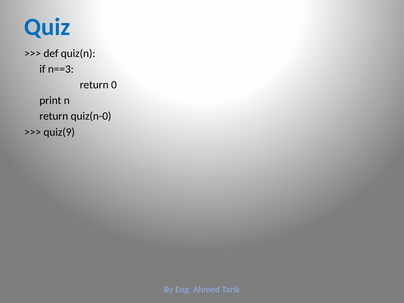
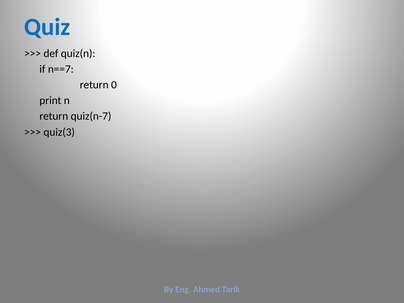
n==3: n==3 -> n==7
quiz(n-0: quiz(n-0 -> quiz(n-7
quiz(9: quiz(9 -> quiz(3
